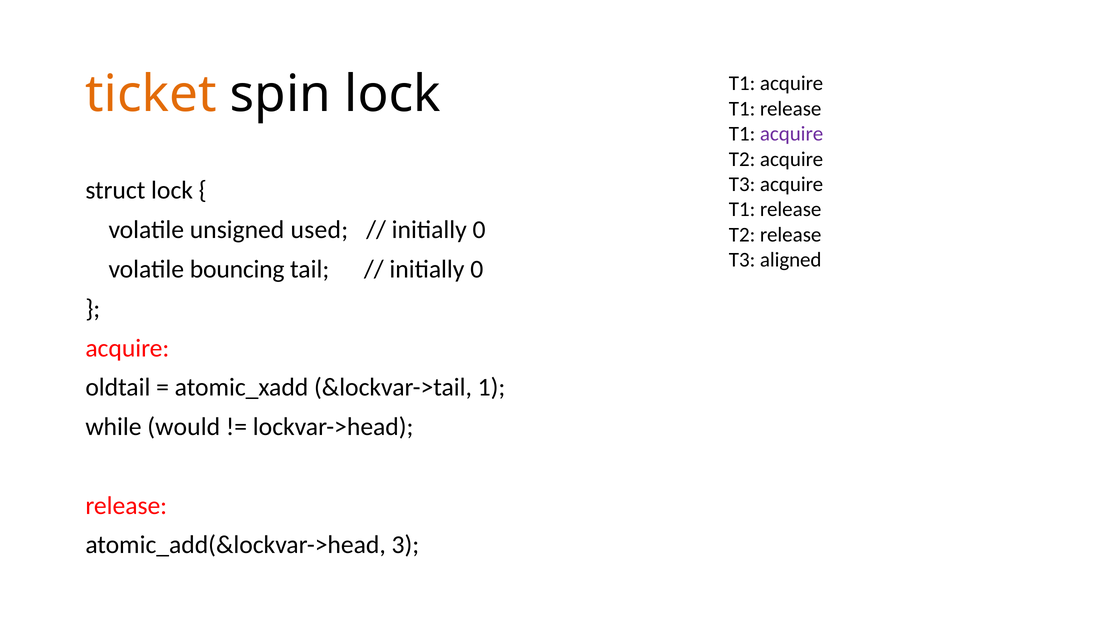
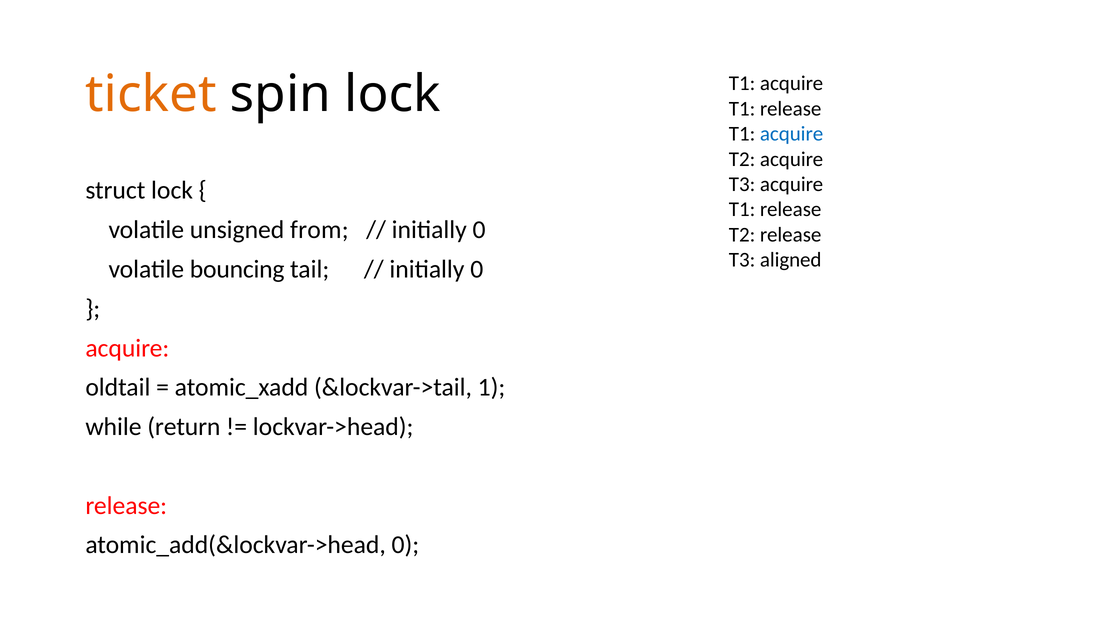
acquire at (792, 134) colour: purple -> blue
used: used -> from
would: would -> return
atomic_add(&lockvar->head 3: 3 -> 0
